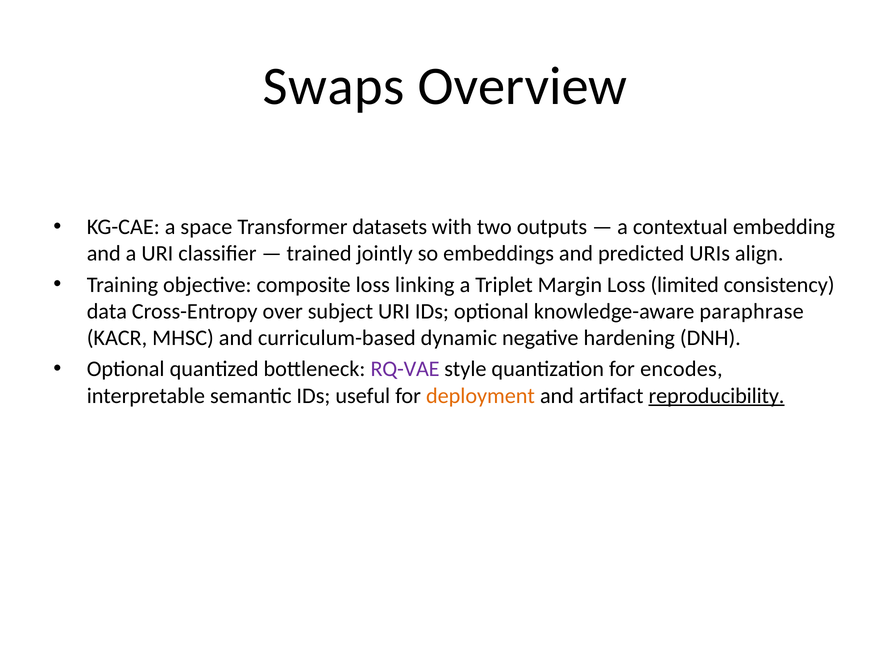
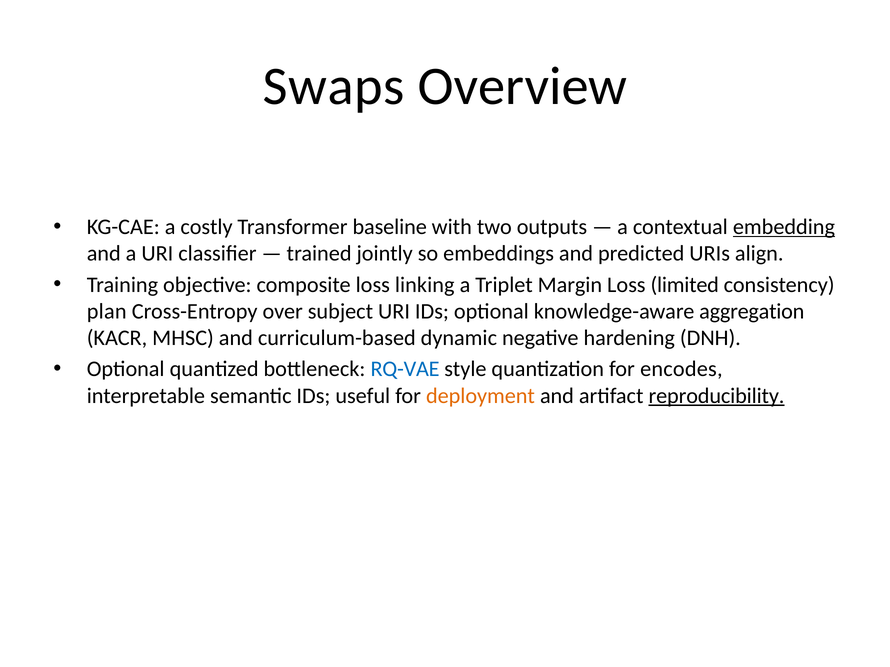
space: space -> costly
datasets: datasets -> baseline
embedding underline: none -> present
data: data -> plan
paraphrase: paraphrase -> aggregation
RQ-VAE colour: purple -> blue
